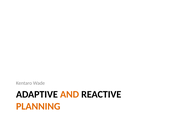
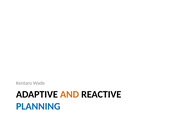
PLANNING colour: orange -> blue
